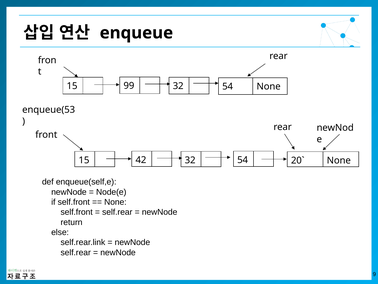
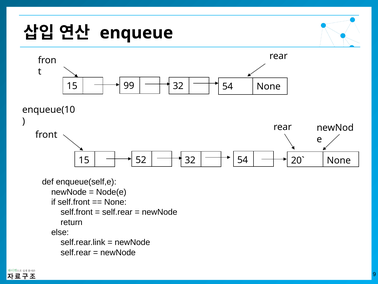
enqueue(53: enqueue(53 -> enqueue(10
42: 42 -> 52
